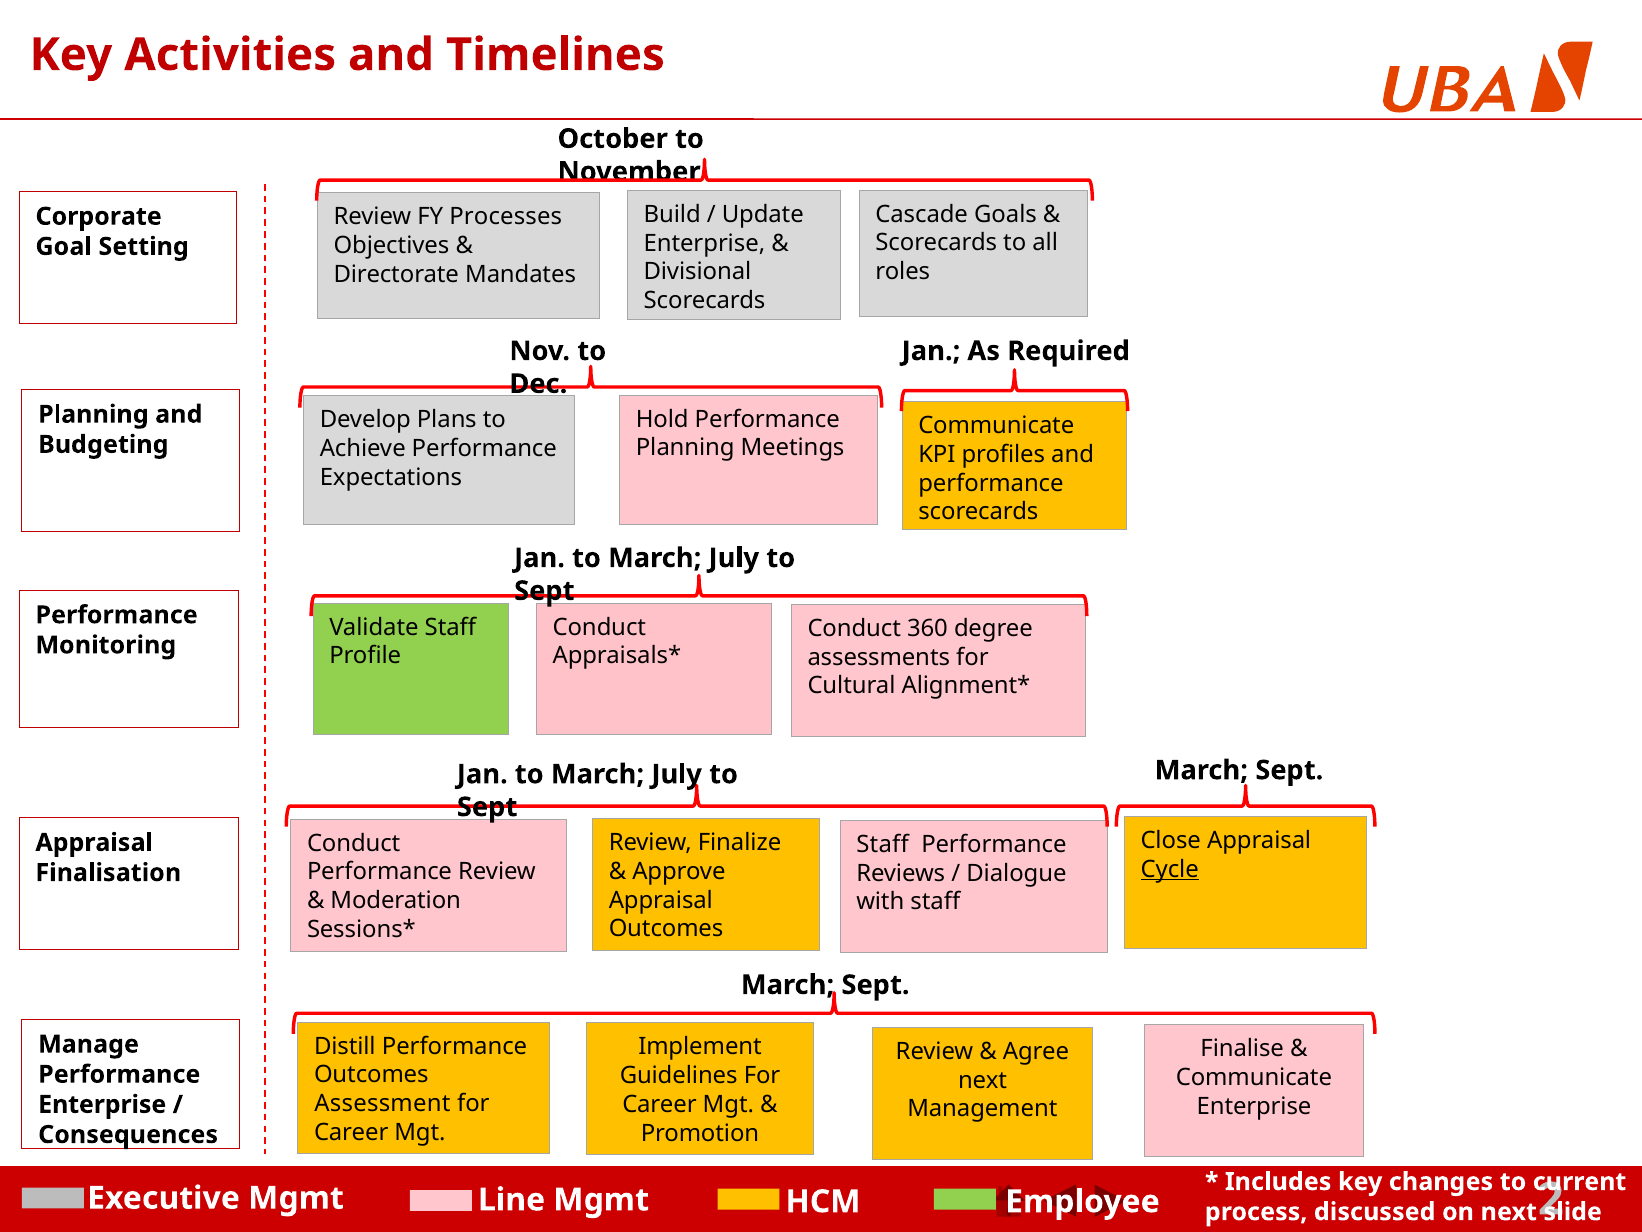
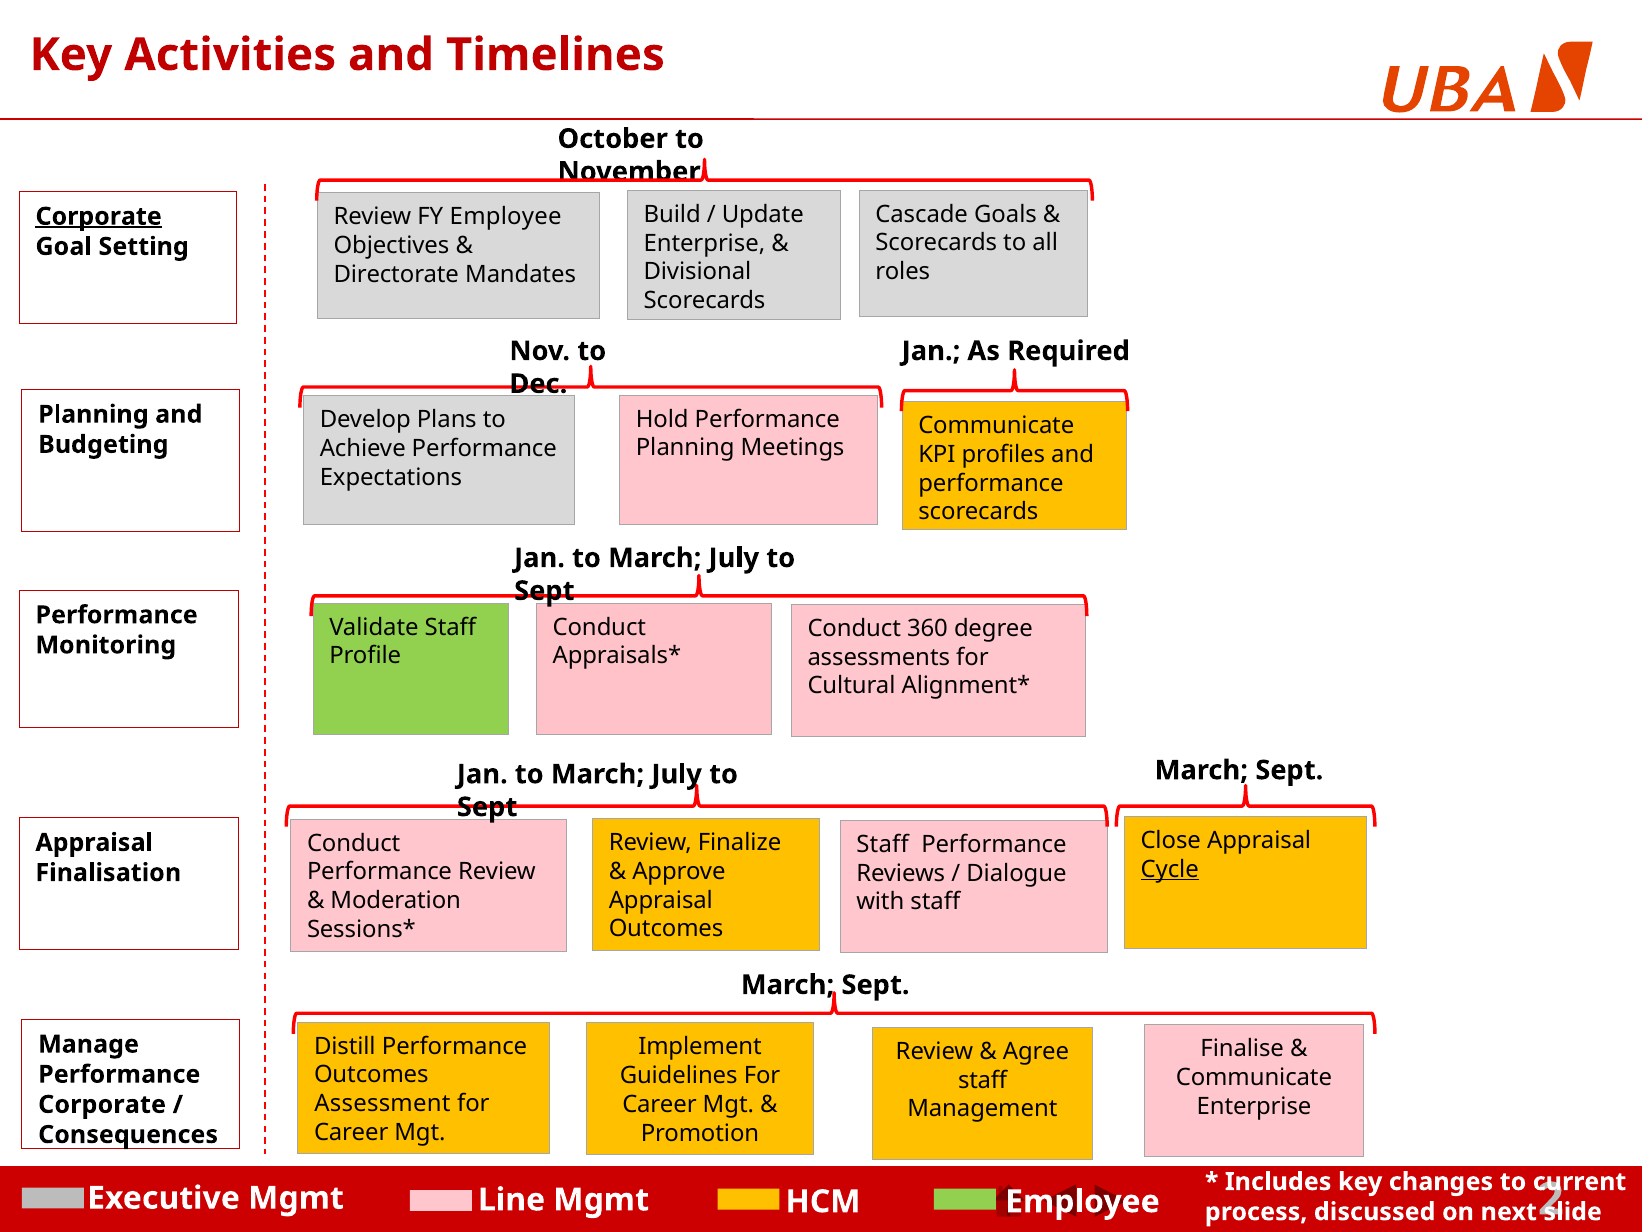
FY Processes: Processes -> Employee
Corporate at (99, 216) underline: none -> present
next at (983, 1080): next -> staff
Enterprise at (102, 1104): Enterprise -> Corporate
